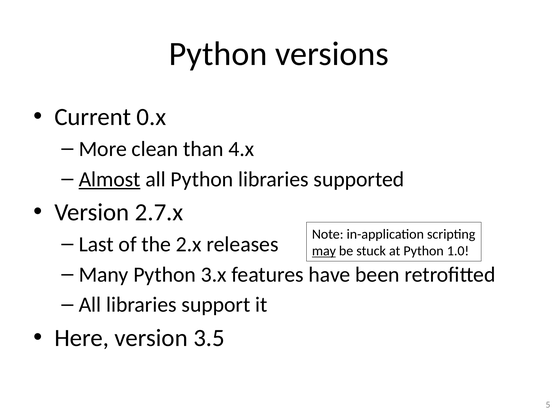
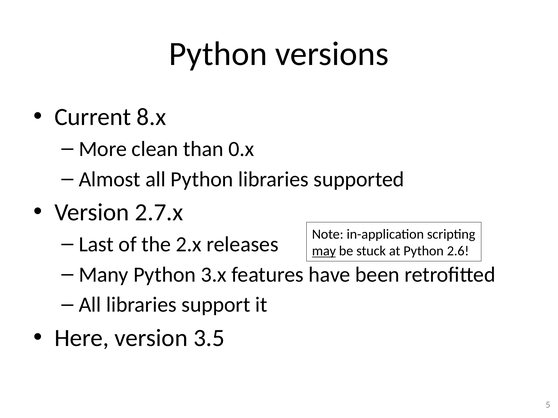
0.x: 0.x -> 8.x
4.x: 4.x -> 0.x
Almost underline: present -> none
1.0: 1.0 -> 2.6
